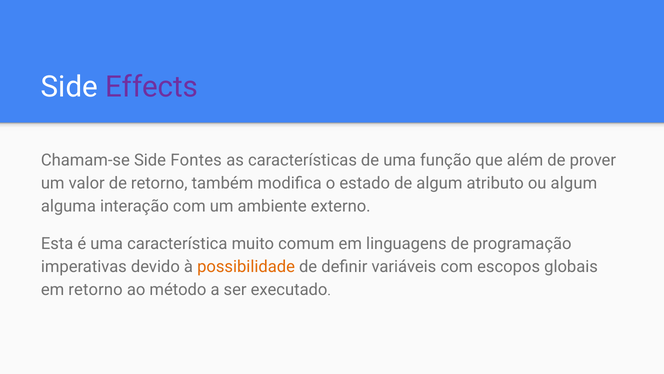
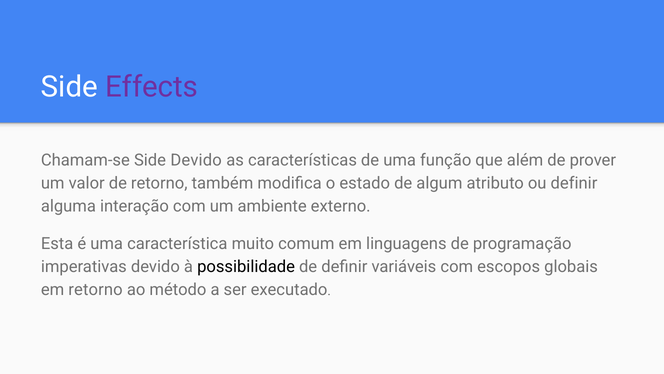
Side Fontes: Fontes -> Devido
ou algum: algum -> definir
possibilidade colour: orange -> black
